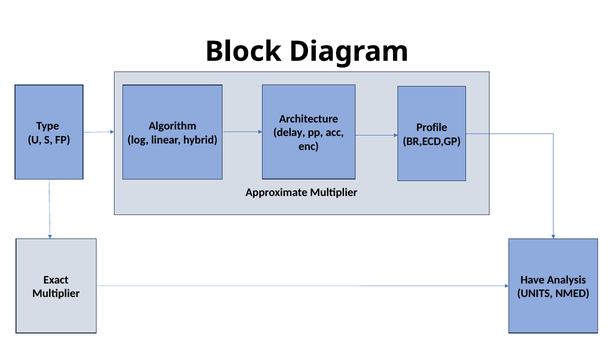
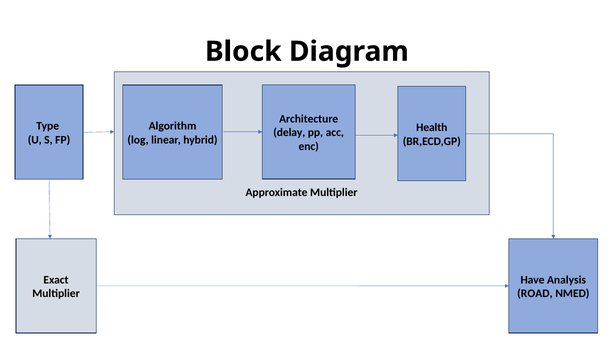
Profile: Profile -> Health
UNITS: UNITS -> ROAD
